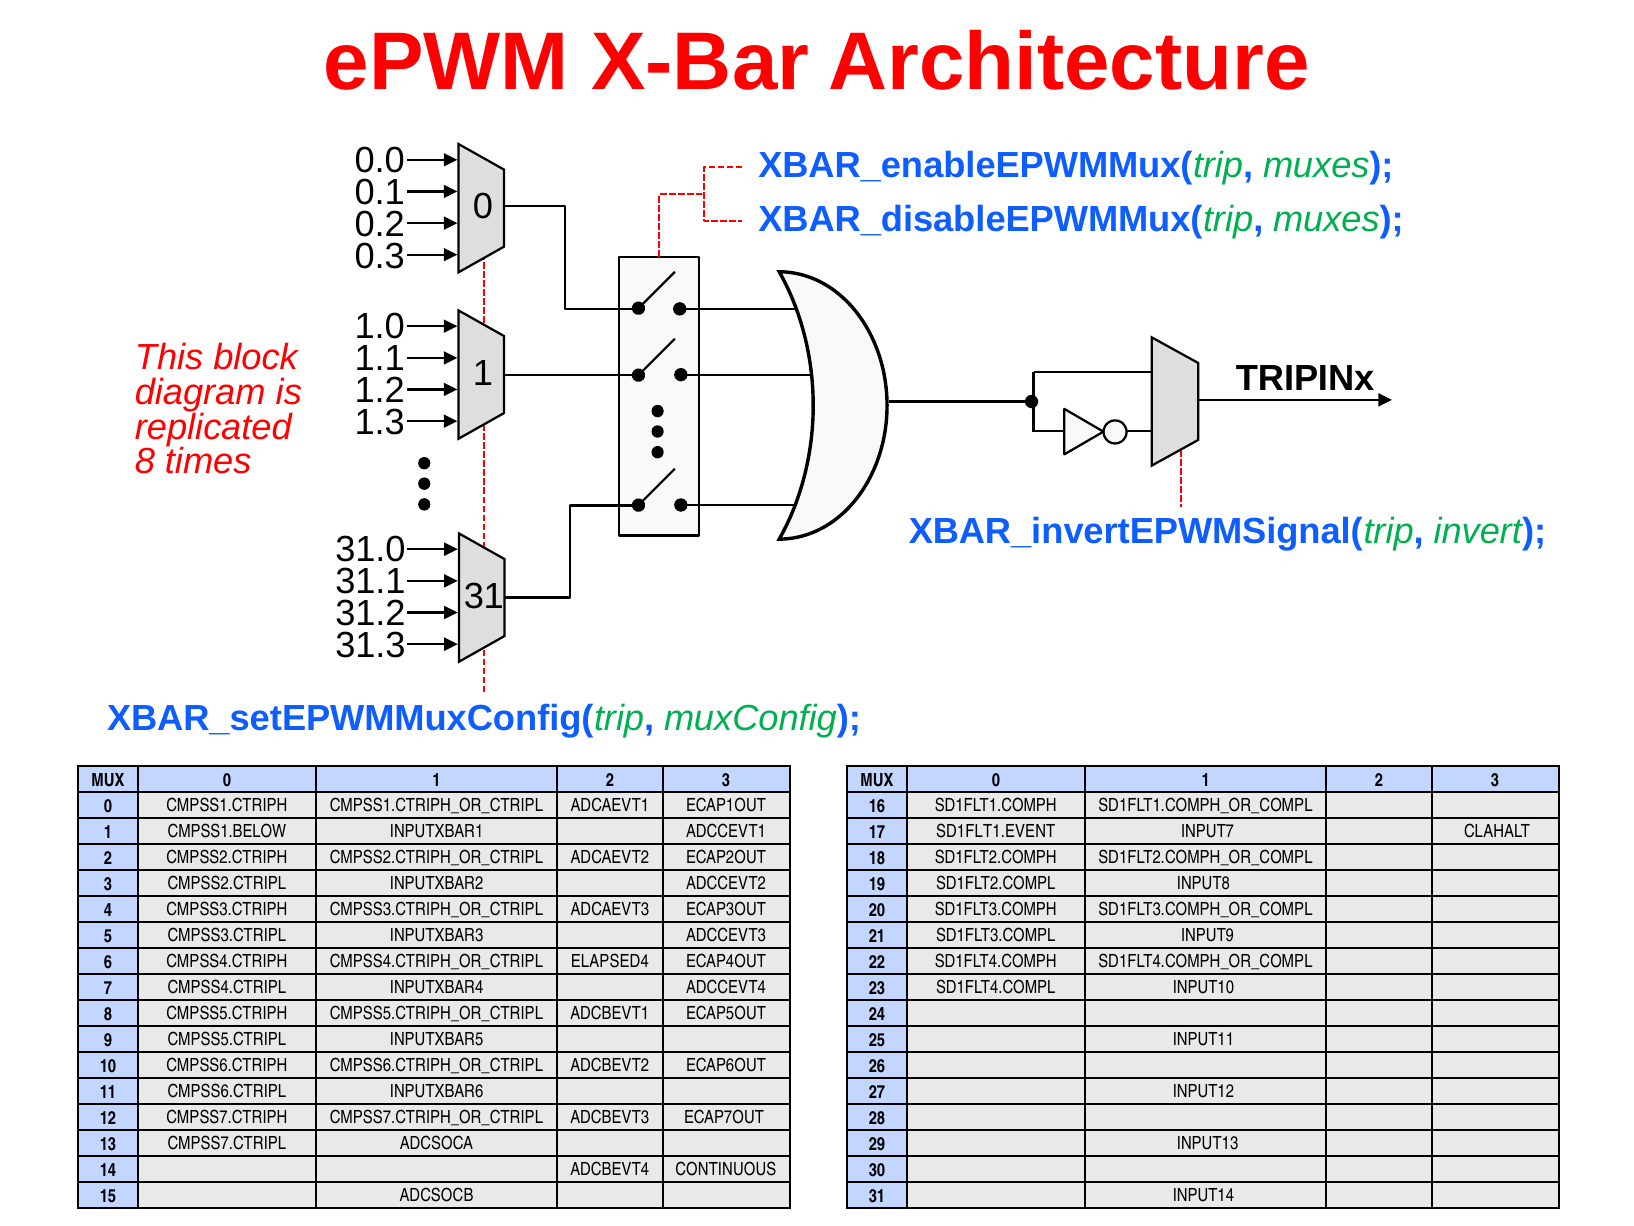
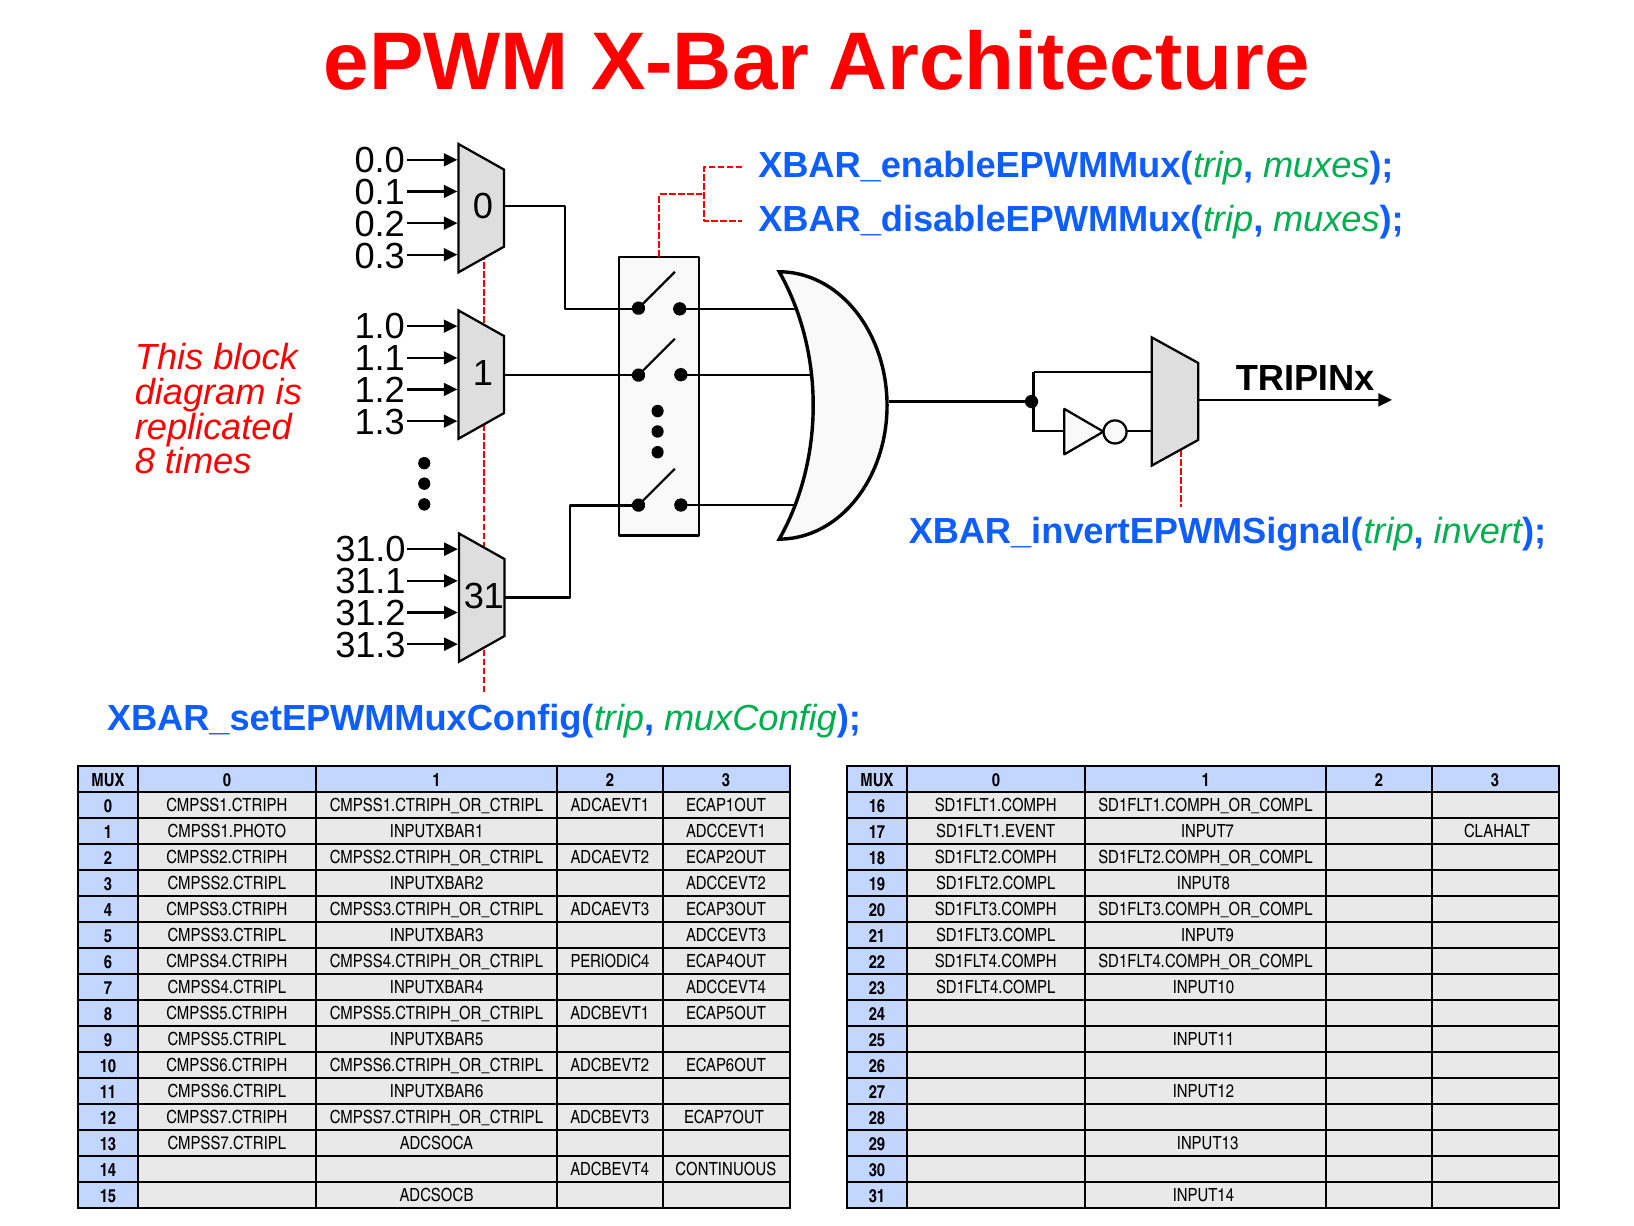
CMPSS1.BELOW: CMPSS1.BELOW -> CMPSS1.PHOTO
ELAPSED4: ELAPSED4 -> PERIODIC4
